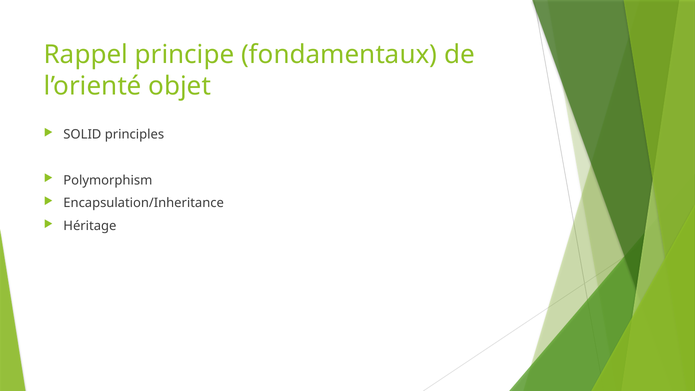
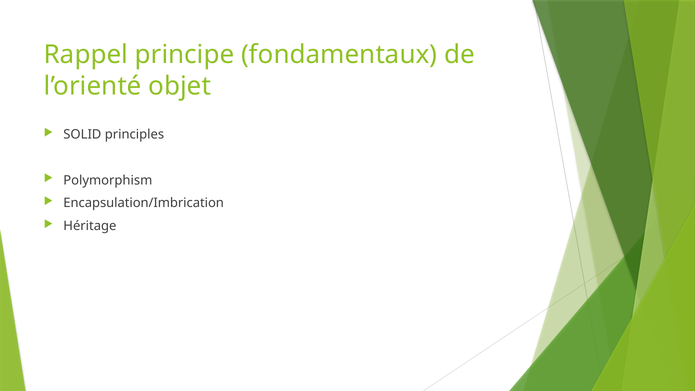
Encapsulation/Inheritance: Encapsulation/Inheritance -> Encapsulation/Imbrication
